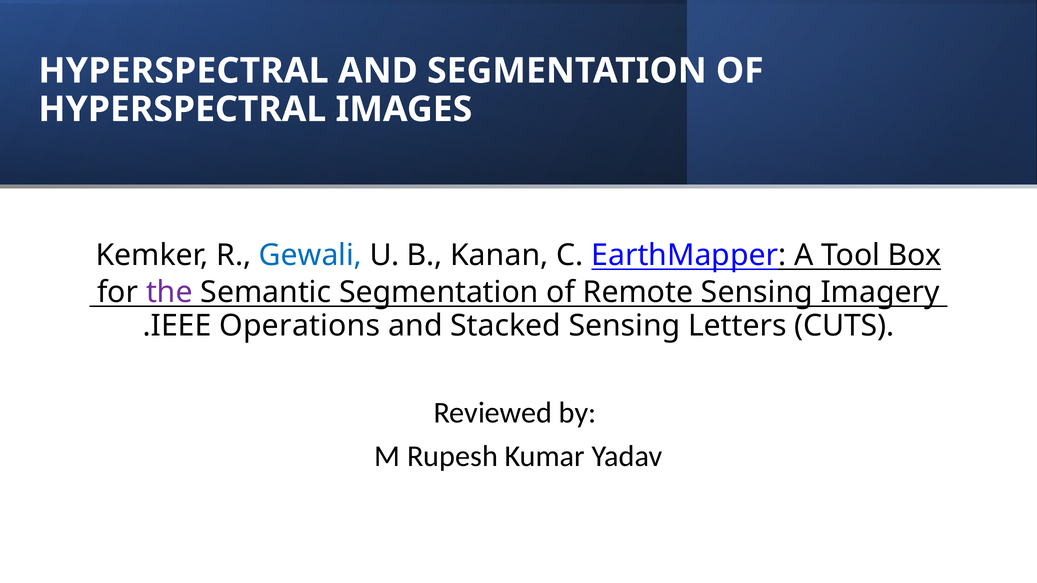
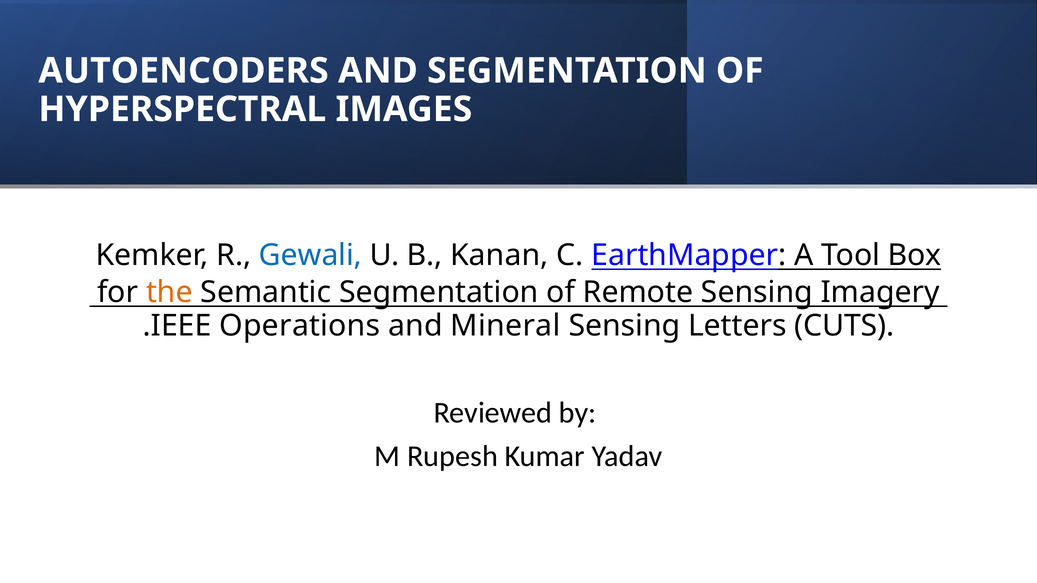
HYPERSPECTRAL at (183, 71): HYPERSPECTRAL -> AUTOENCODERS
the colour: purple -> orange
Stacked: Stacked -> Mineral
